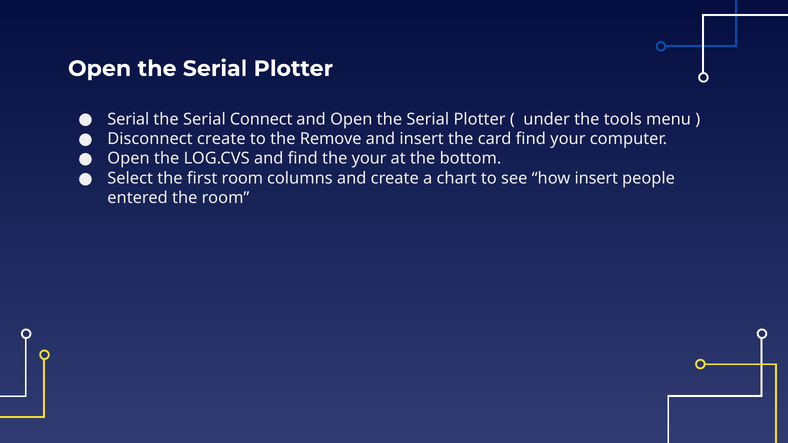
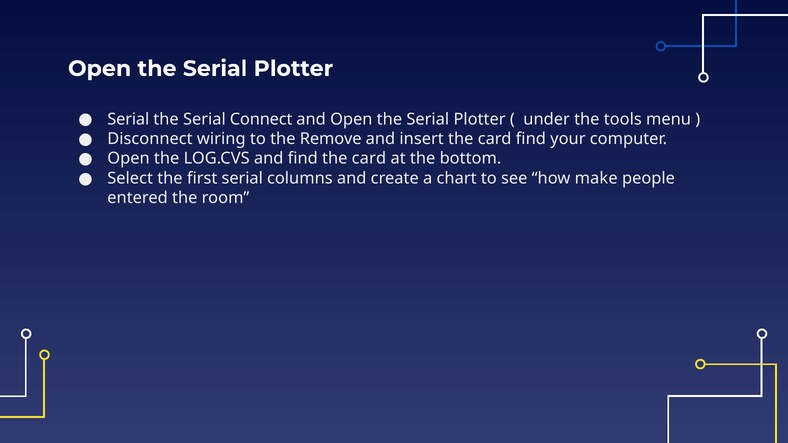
Disconnect create: create -> wiring
find the your: your -> card
first room: room -> serial
how insert: insert -> make
